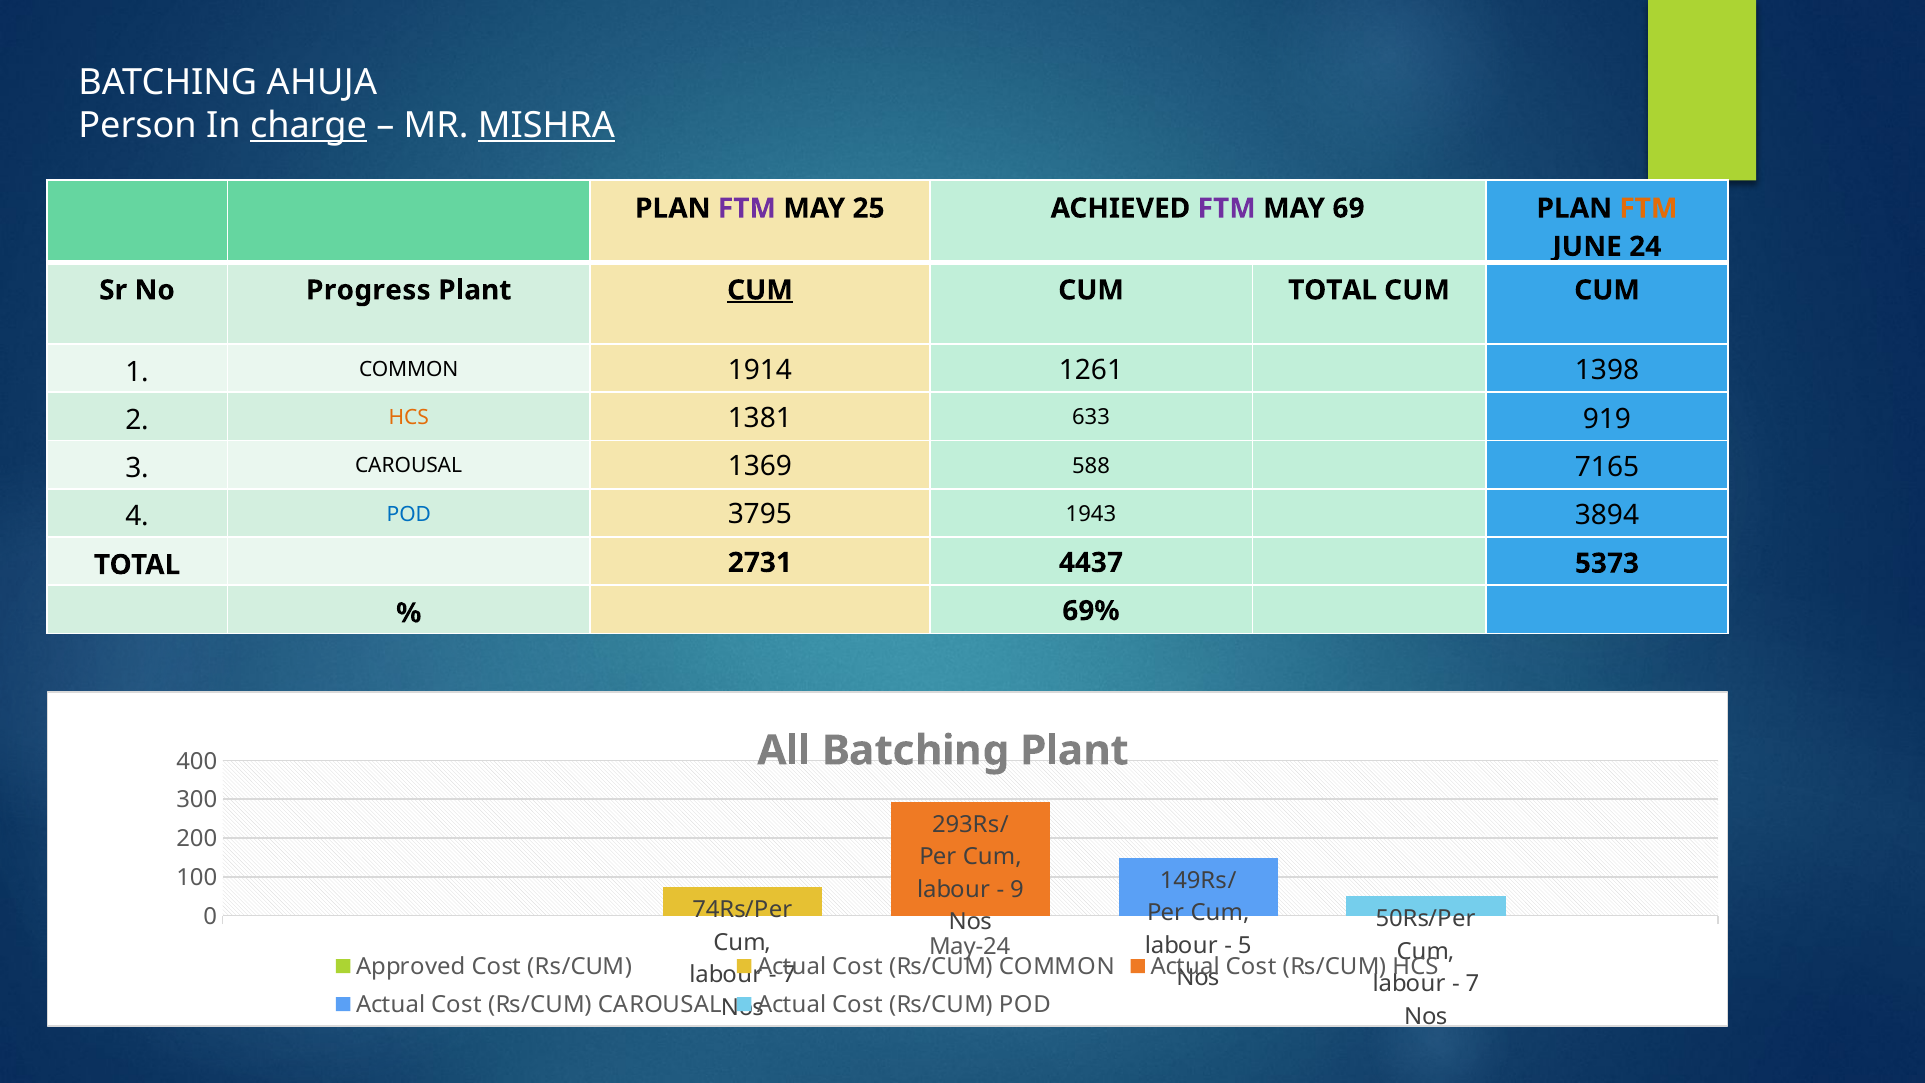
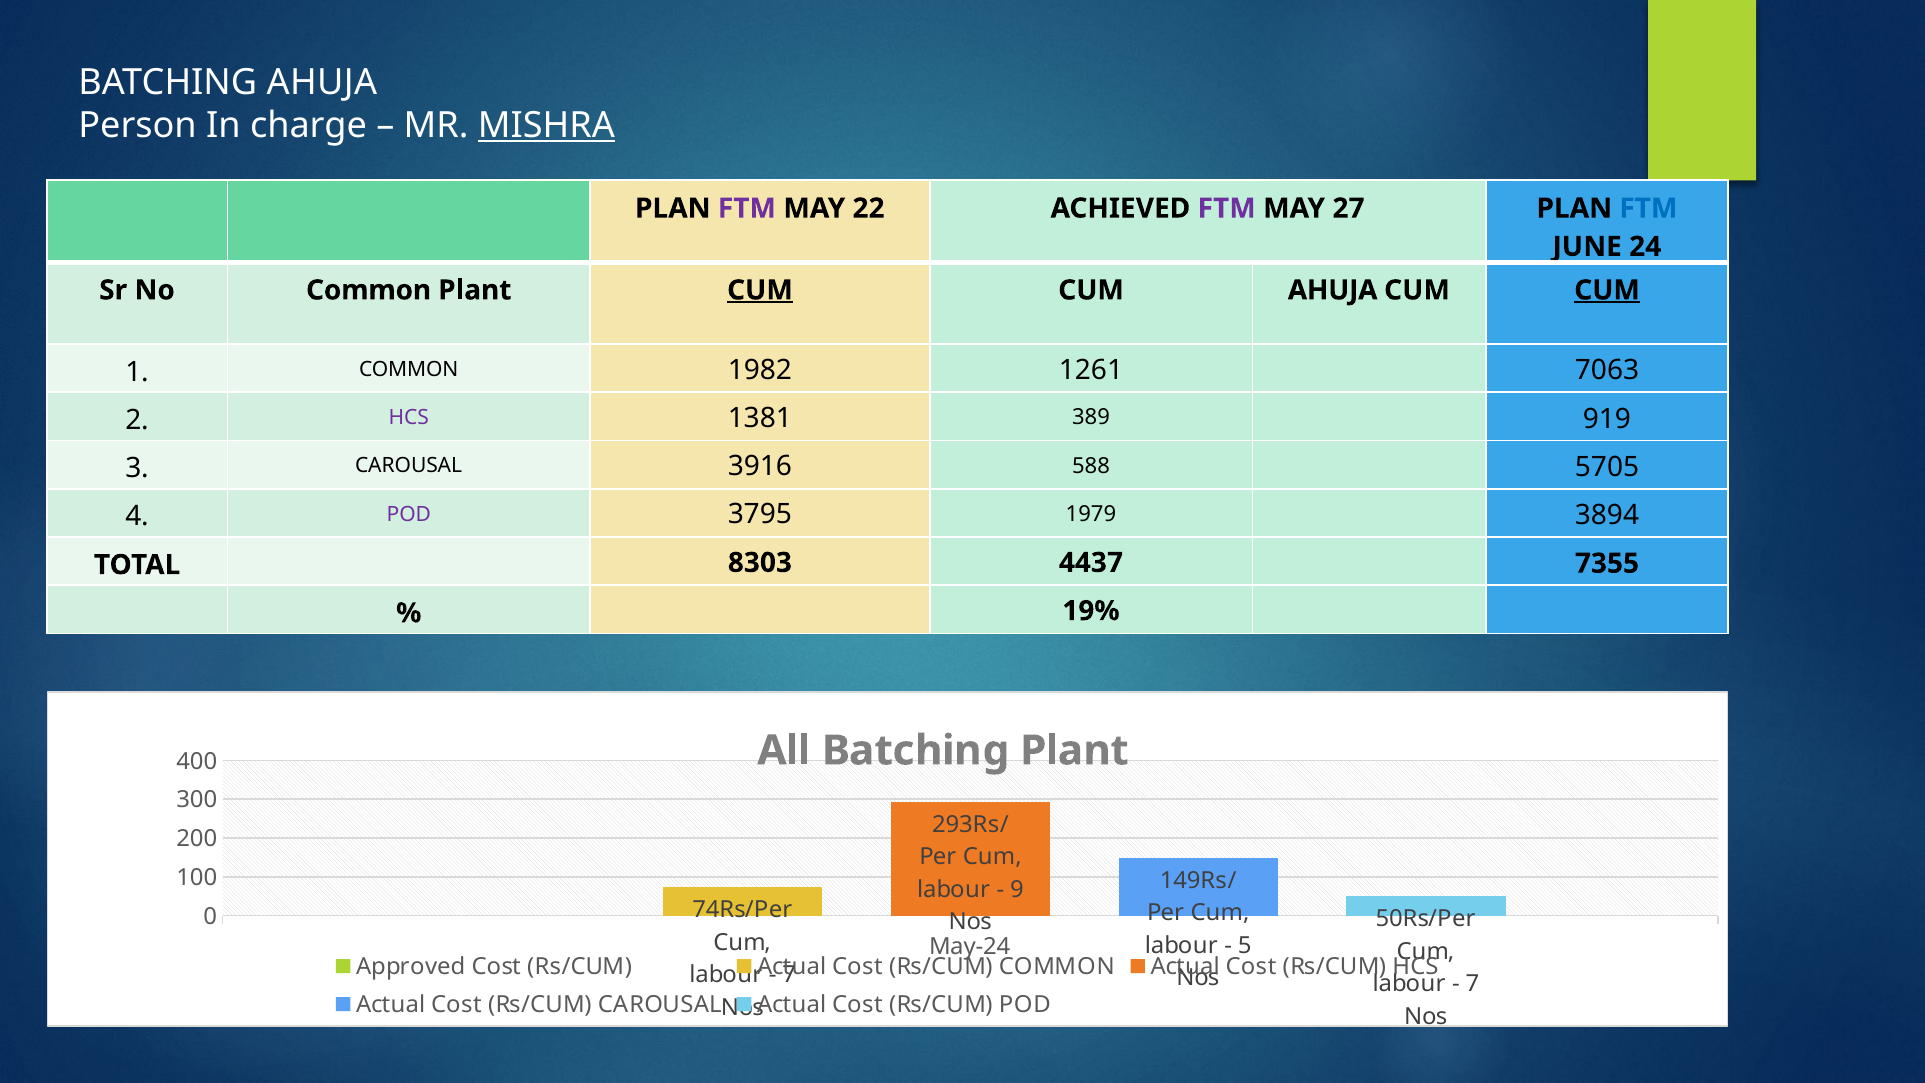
charge underline: present -> none
25: 25 -> 22
69: 69 -> 27
FTM at (1648, 208) colour: orange -> blue
No Progress: Progress -> Common
CUM TOTAL: TOTAL -> AHUJA
CUM at (1607, 290) underline: none -> present
1914: 1914 -> 1982
1398: 1398 -> 7063
HCS at (409, 418) colour: orange -> purple
633: 633 -> 389
1369: 1369 -> 3916
7165: 7165 -> 5705
POD at (409, 514) colour: blue -> purple
1943: 1943 -> 1979
2731: 2731 -> 8303
5373: 5373 -> 7355
69%: 69% -> 19%
